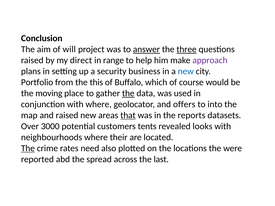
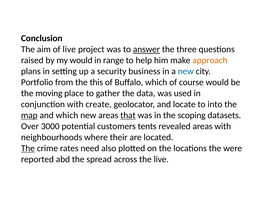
of will: will -> live
three underline: present -> none
my direct: direct -> would
approach colour: purple -> orange
the at (128, 93) underline: present -> none
with where: where -> create
offers: offers -> locate
map underline: none -> present
and raised: raised -> which
reports: reports -> scoping
revealed looks: looks -> areas
the last: last -> live
